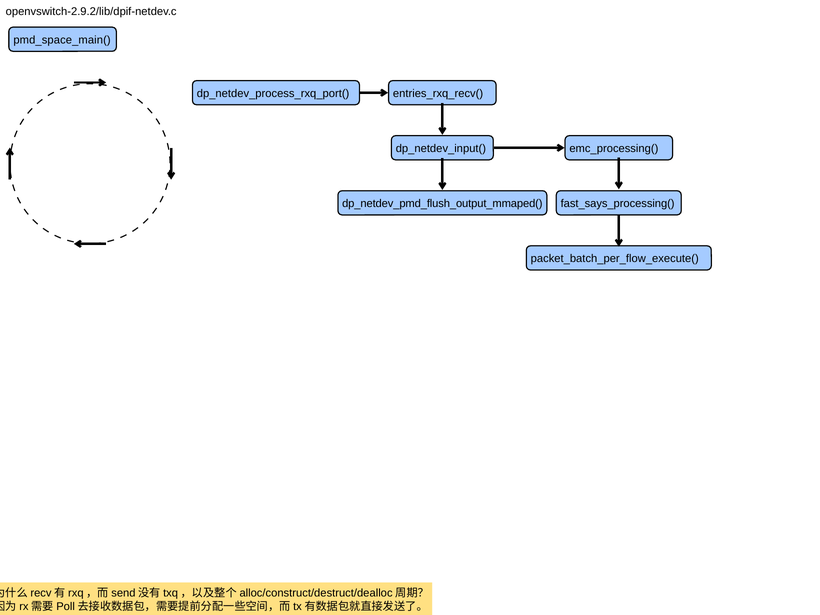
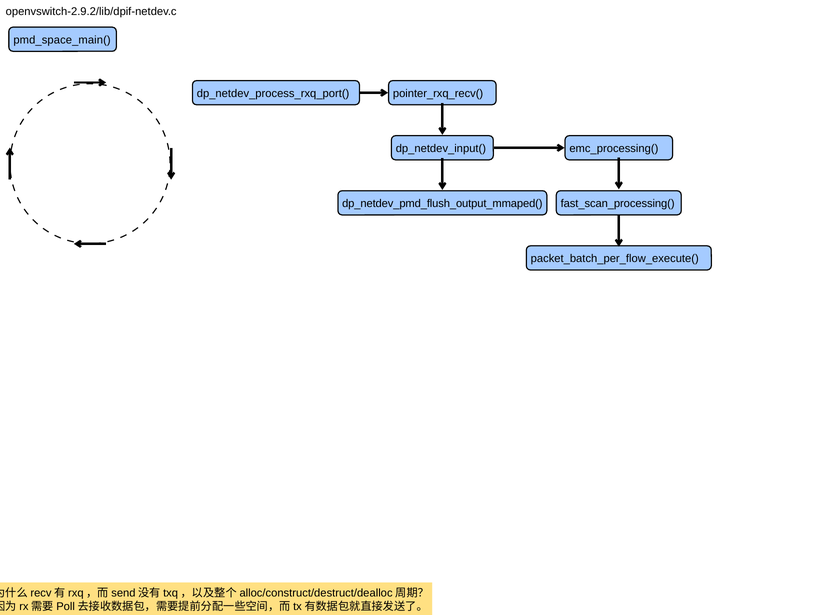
entries_rxq_recv(: entries_rxq_recv( -> pointer_rxq_recv(
fast_says_processing(: fast_says_processing( -> fast_scan_processing(
